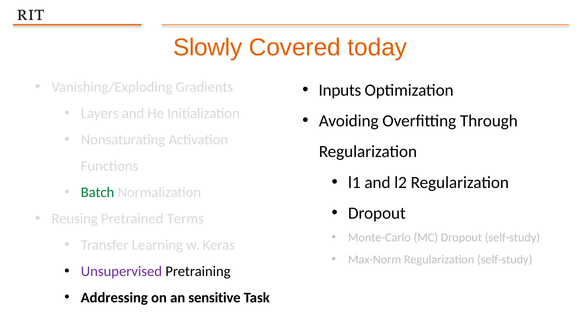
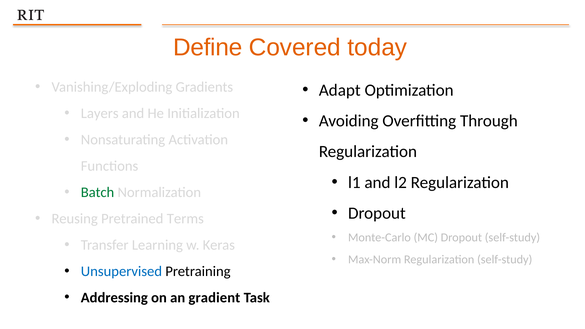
Slowly: Slowly -> Define
Inputs: Inputs -> Adapt
Unsupervised colour: purple -> blue
sensitive: sensitive -> gradient
